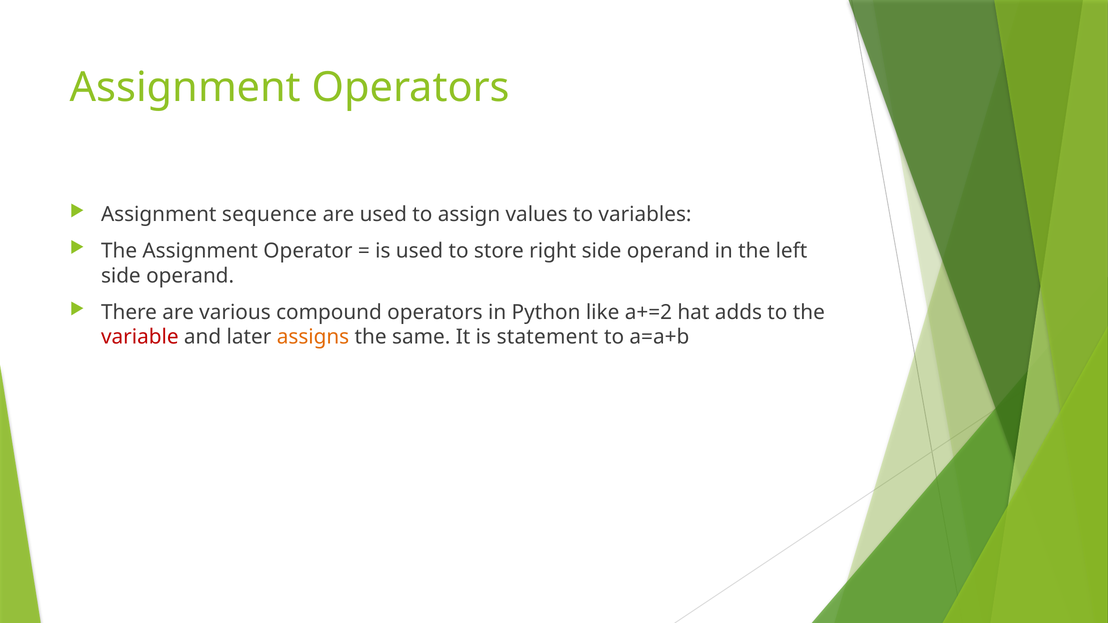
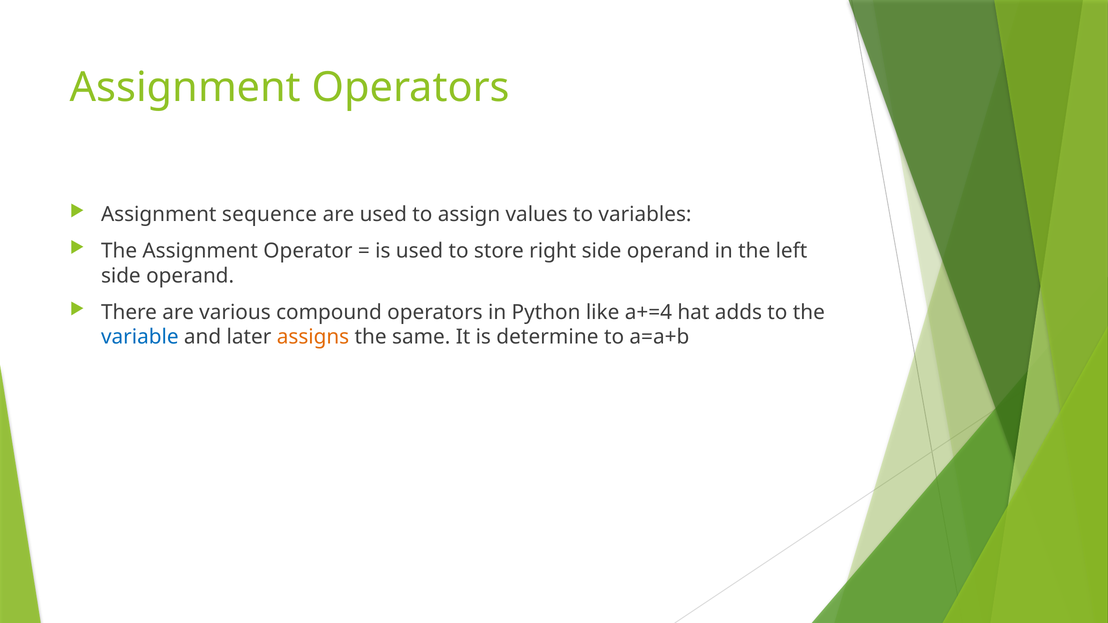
a+=2: a+=2 -> a+=4
variable colour: red -> blue
statement: statement -> determine
